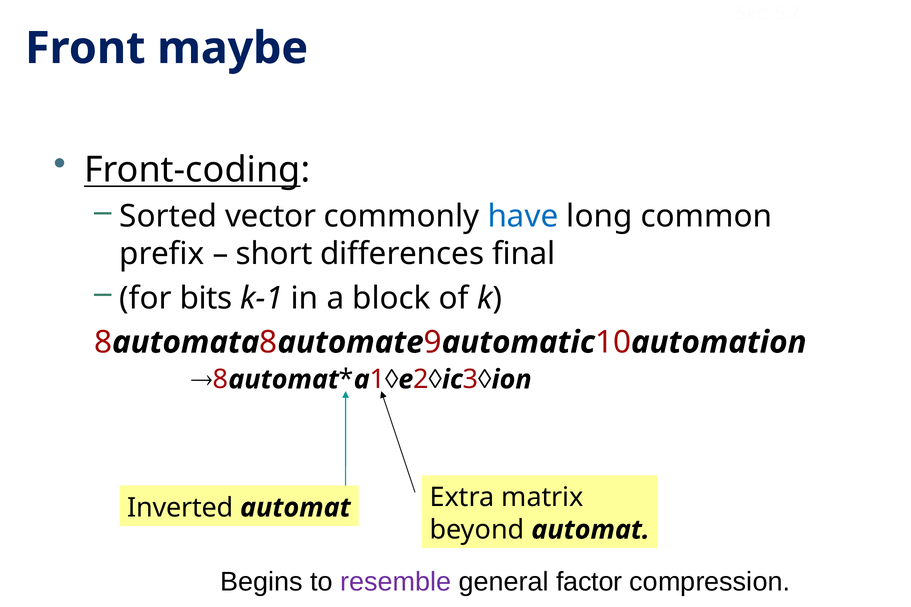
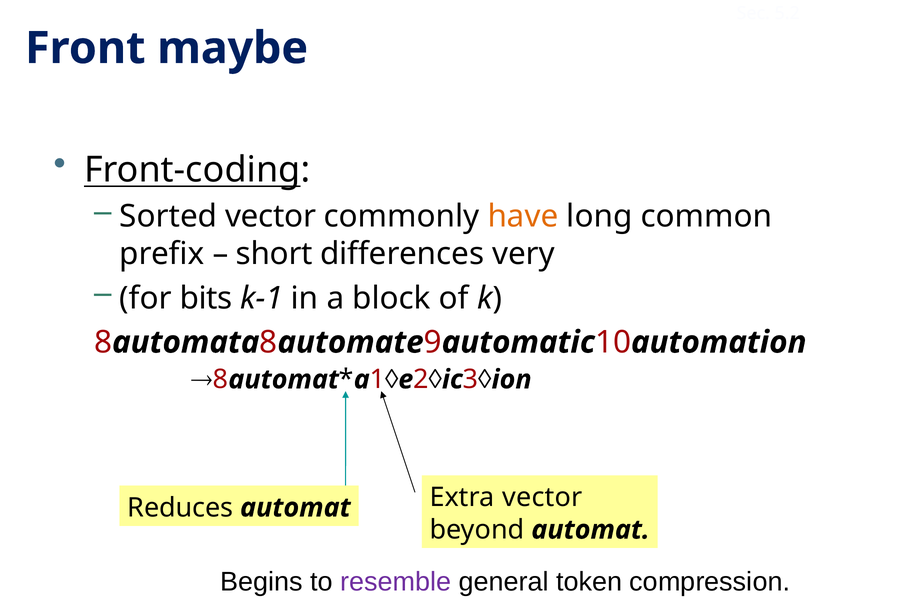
have colour: blue -> orange
final: final -> very
Inverted: Inverted -> Reduces
Extra matrix: matrix -> vector
factor: factor -> token
